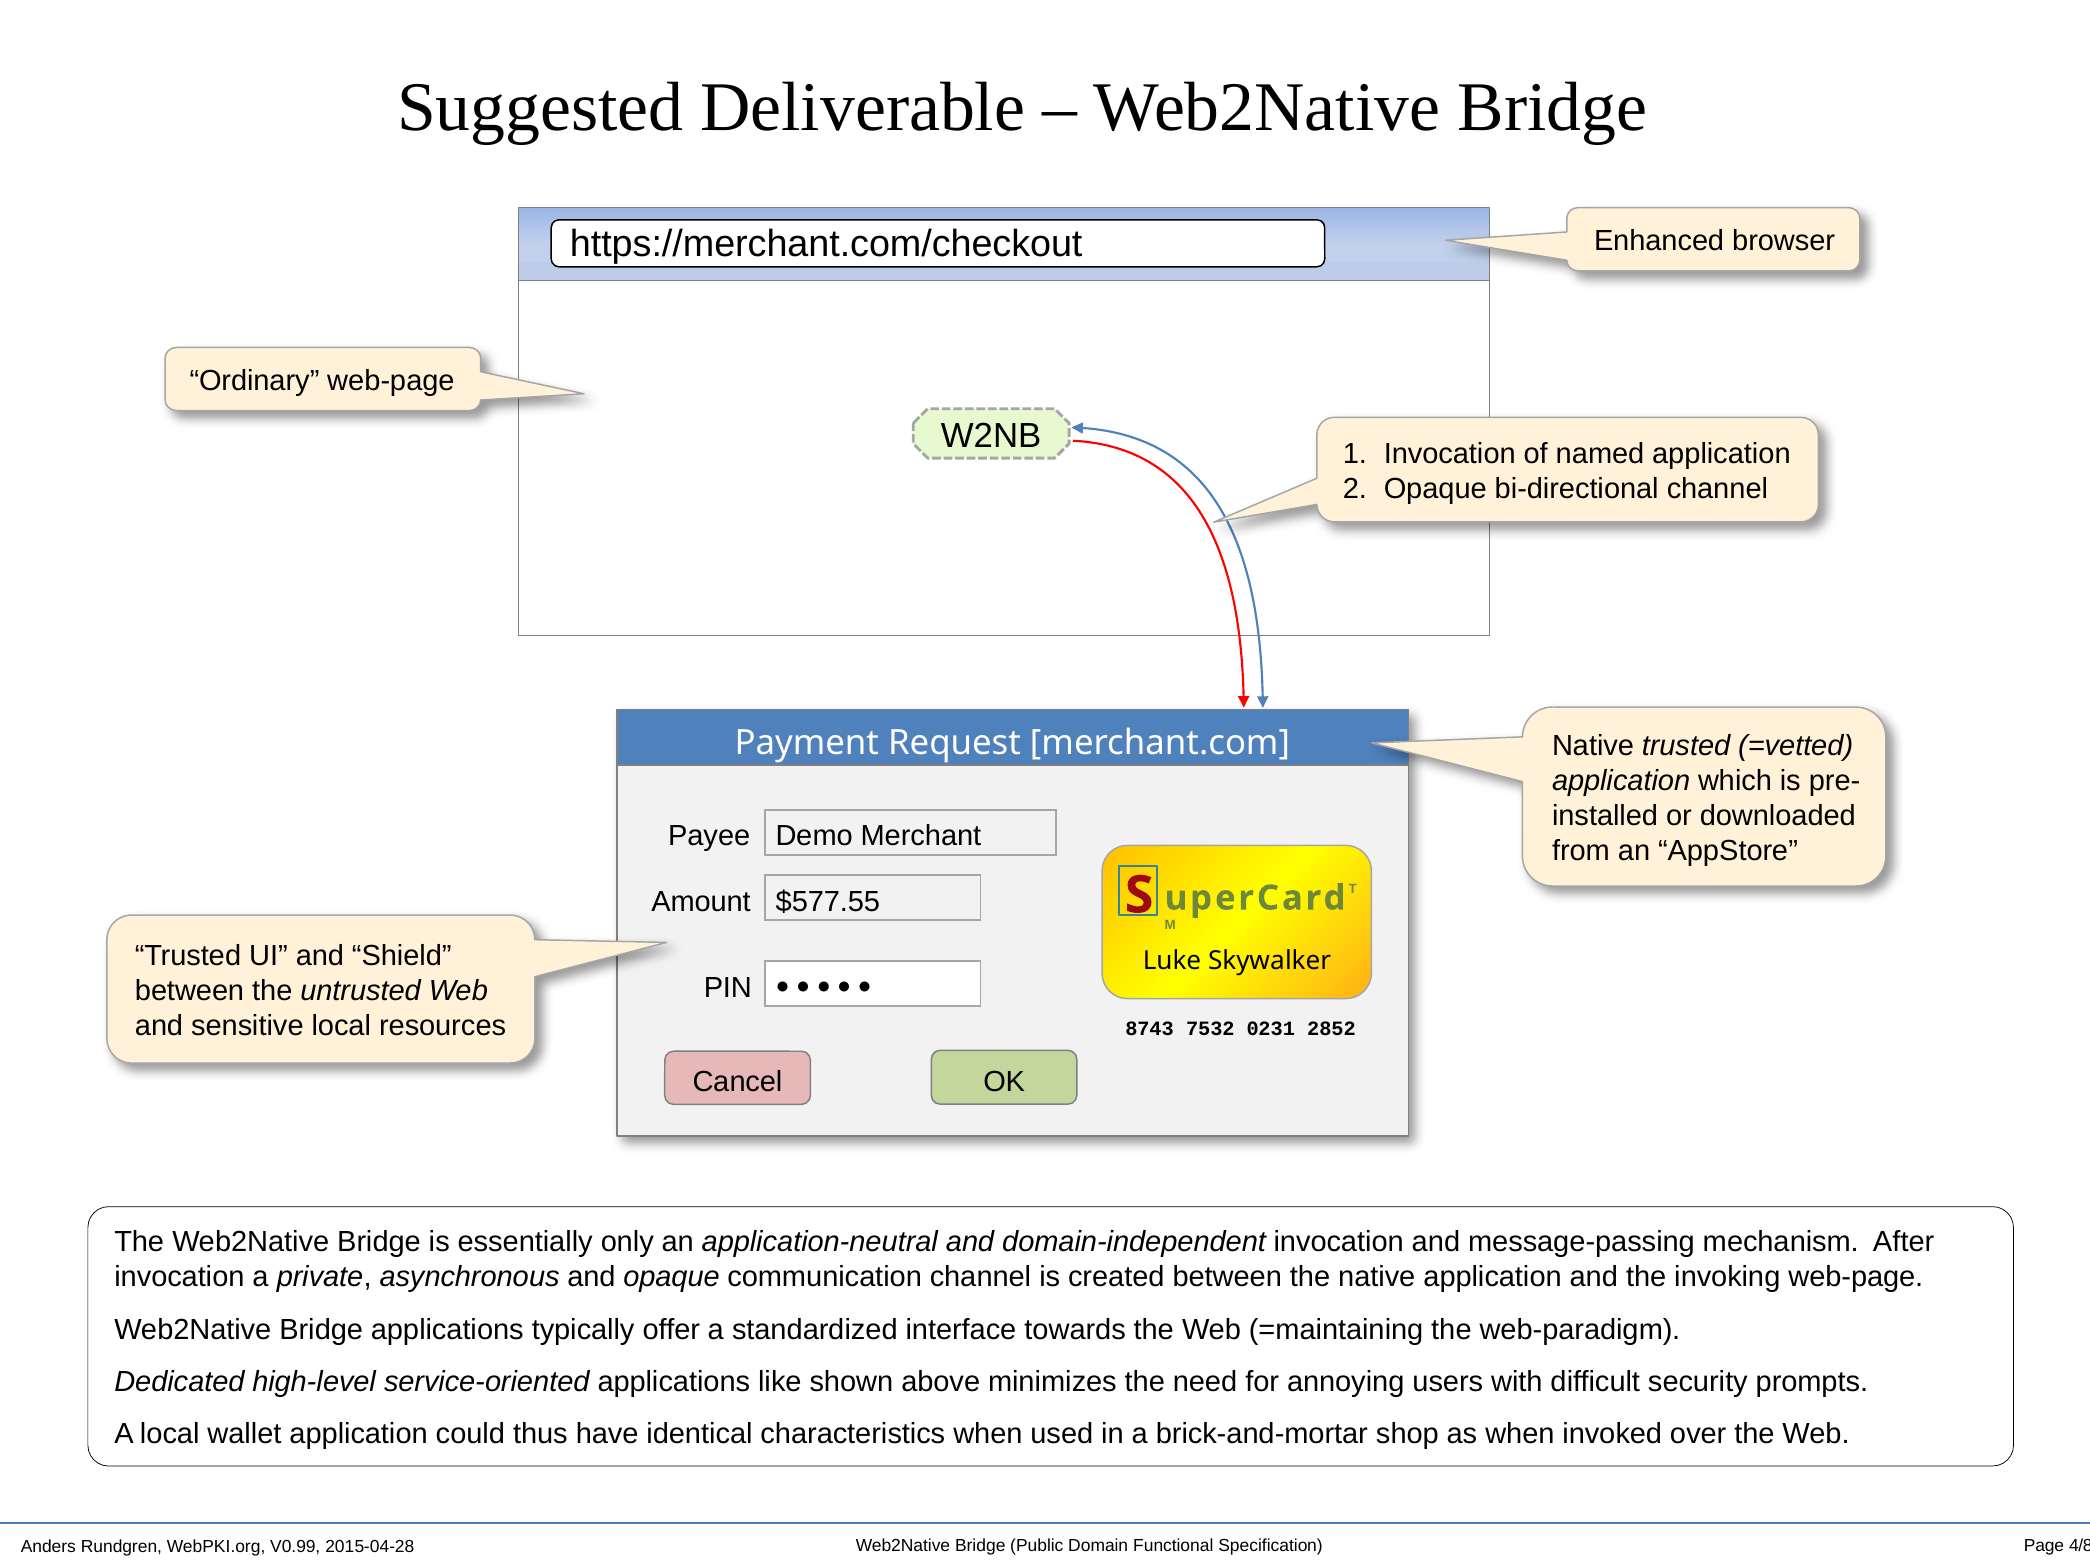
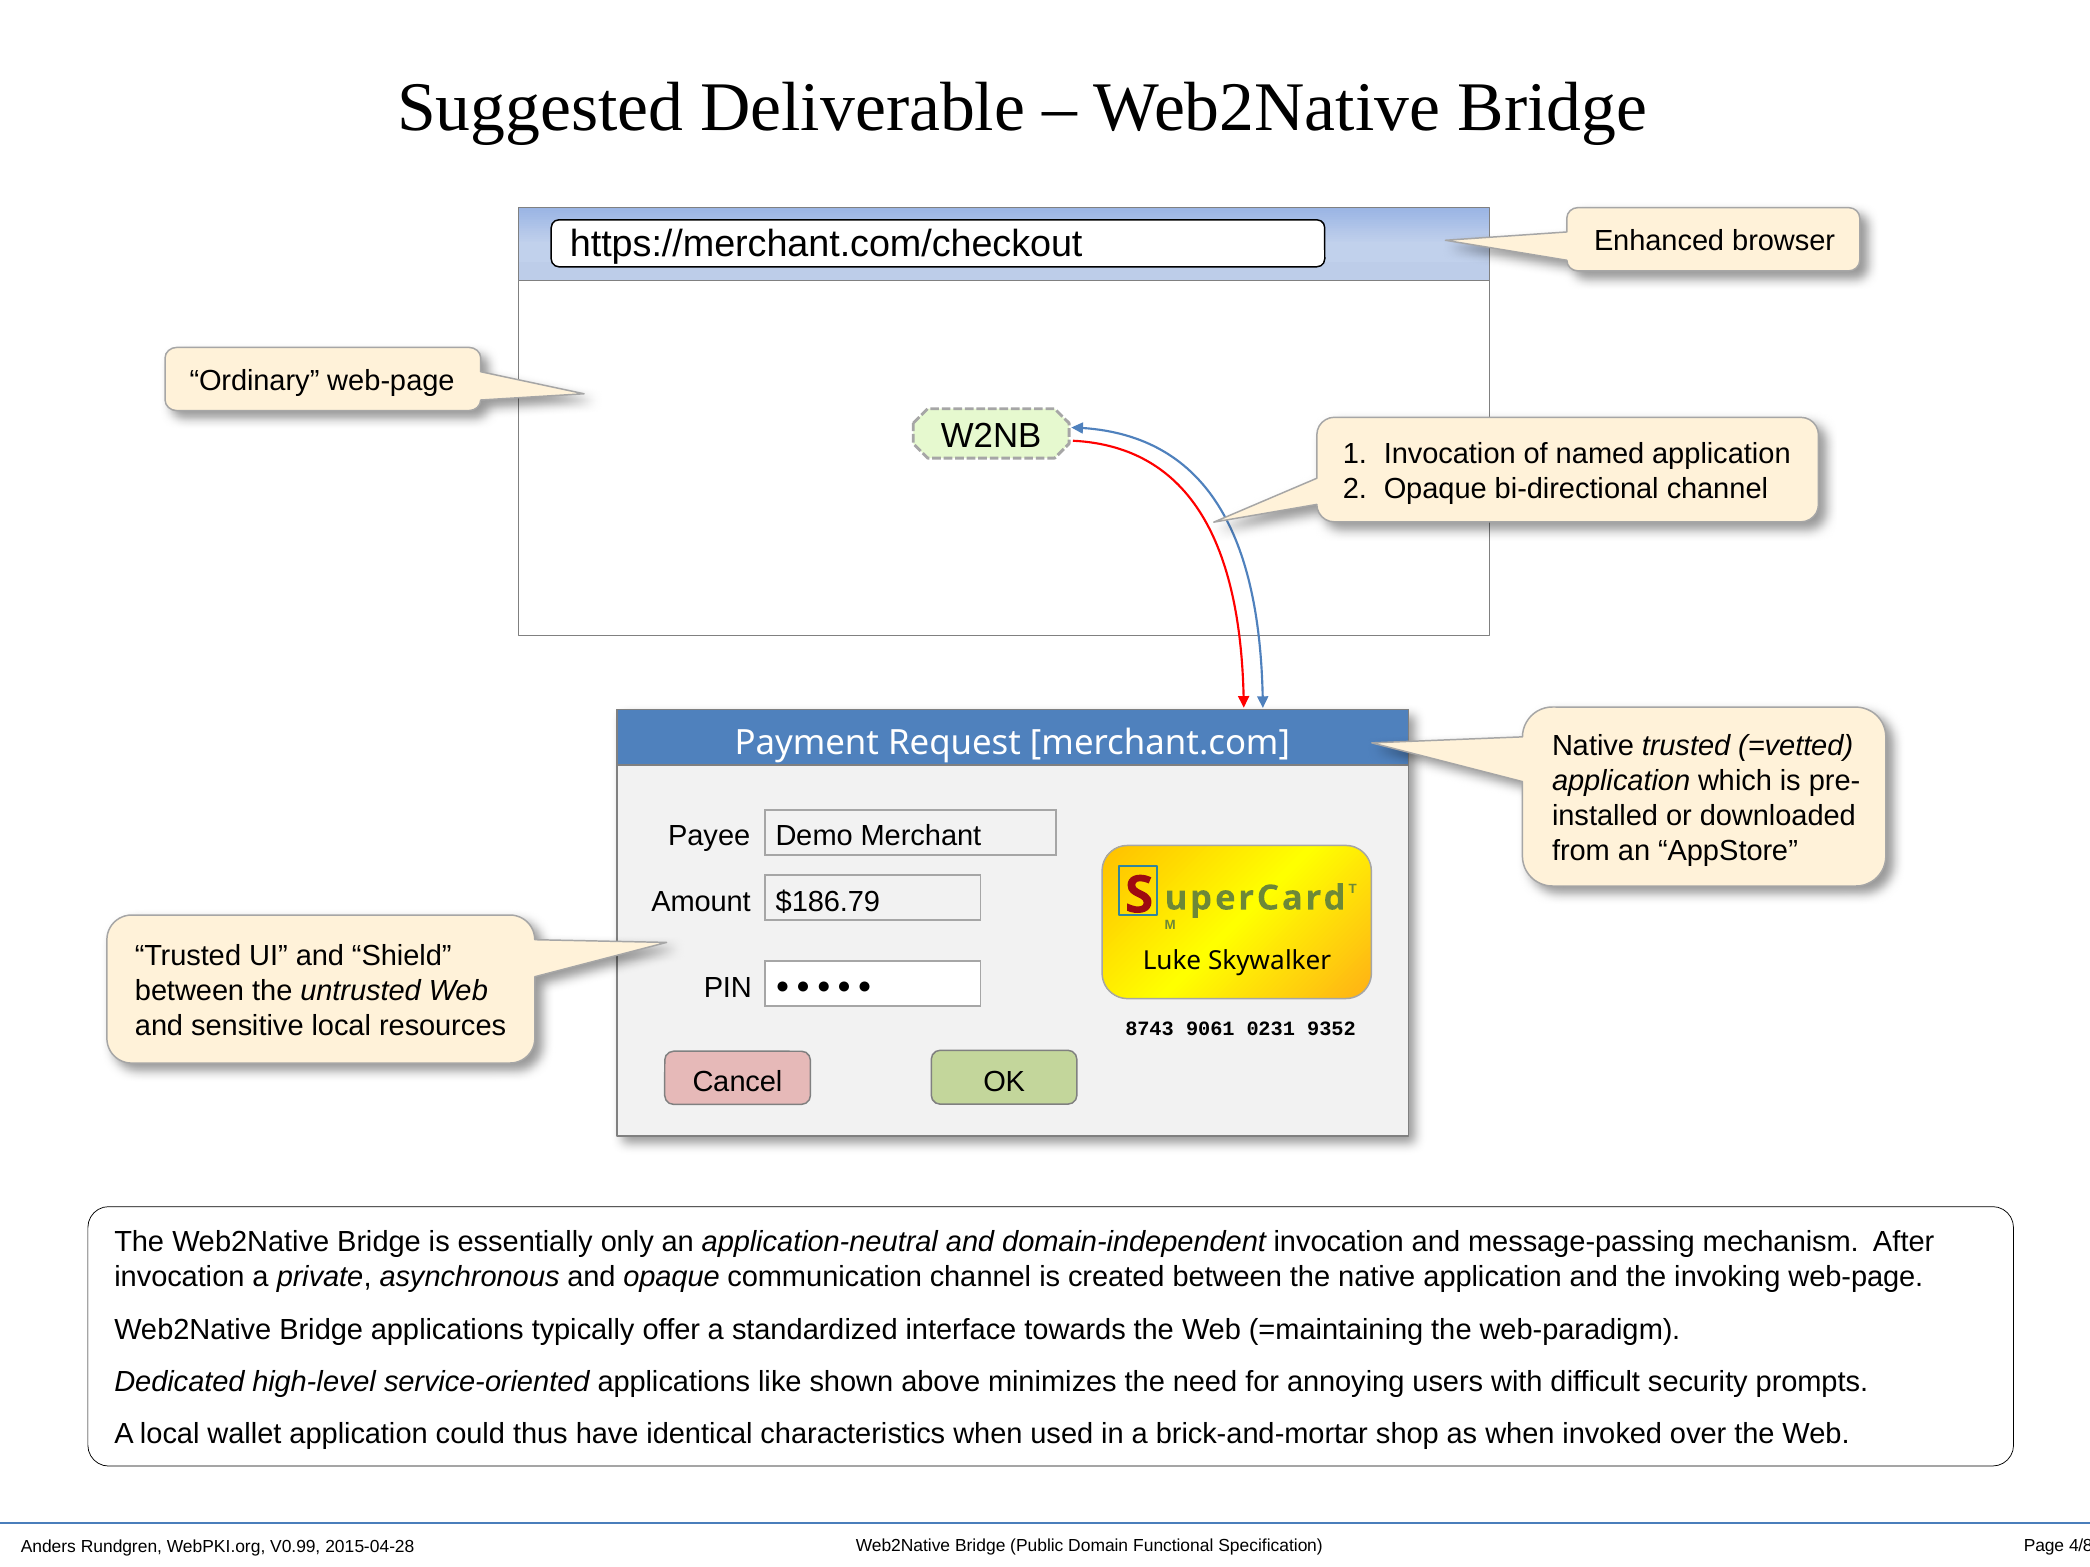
$577.55: $577.55 -> $186.79
7532: 7532 -> 9061
2852: 2852 -> 9352
